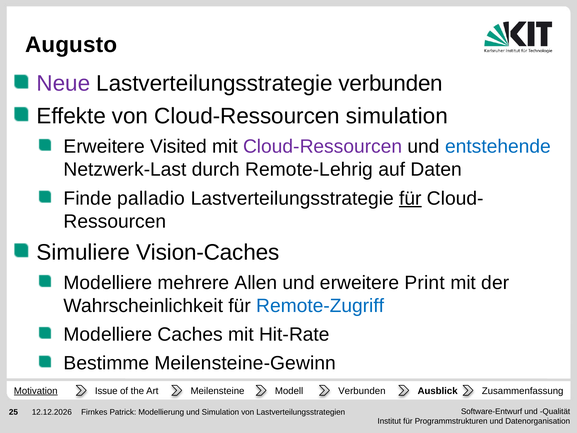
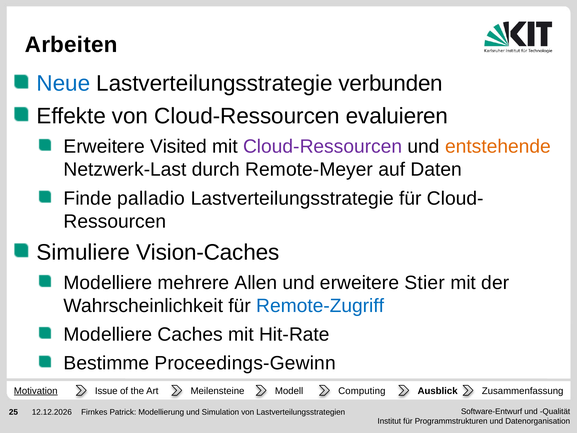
Augusto: Augusto -> Arbeiten
Neue colour: purple -> blue
Cloud-Ressourcen simulation: simulation -> evaluieren
entstehende colour: blue -> orange
Remote-Lehrig: Remote-Lehrig -> Remote-Meyer
für at (410, 198) underline: present -> none
Print: Print -> Stier
Meilensteine-Gewinn: Meilensteine-Gewinn -> Proceedings-Gewinn
Modell Verbunden: Verbunden -> Computing
